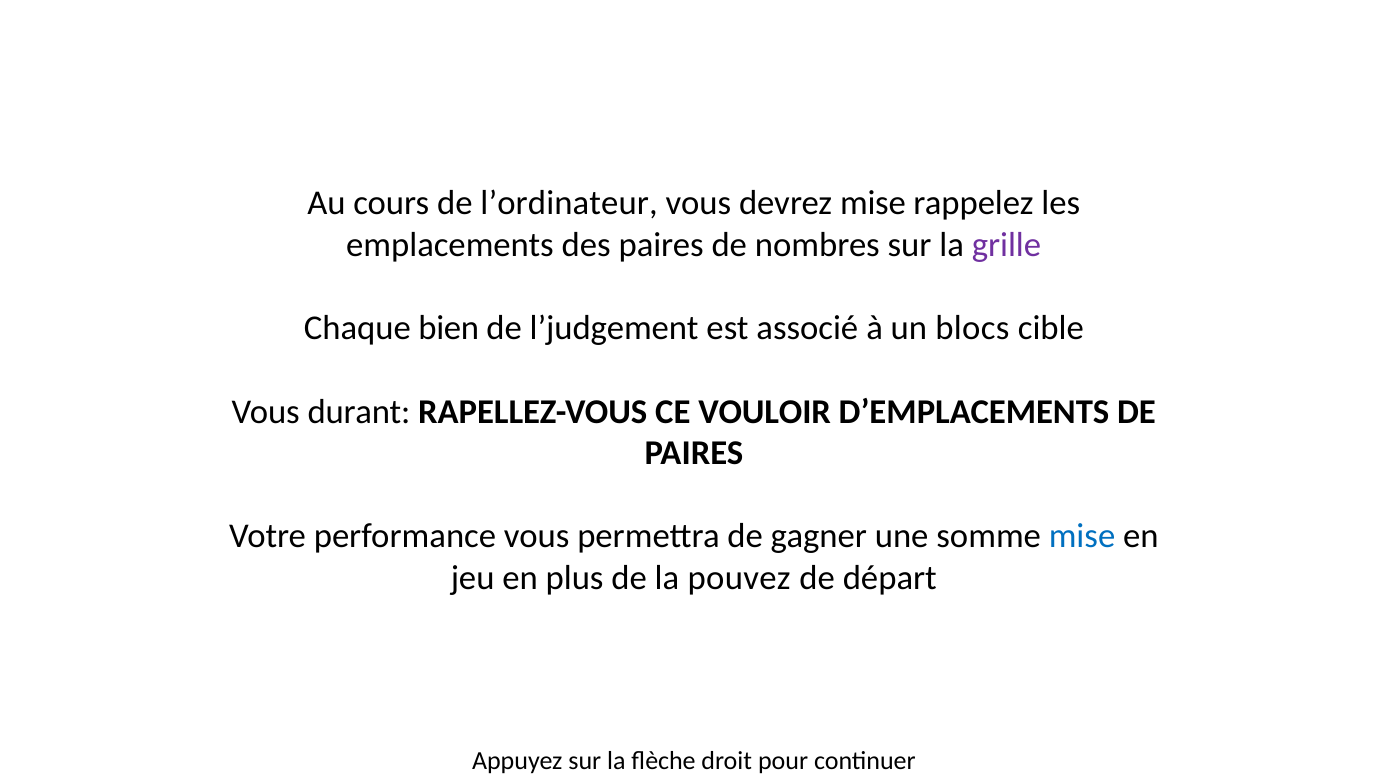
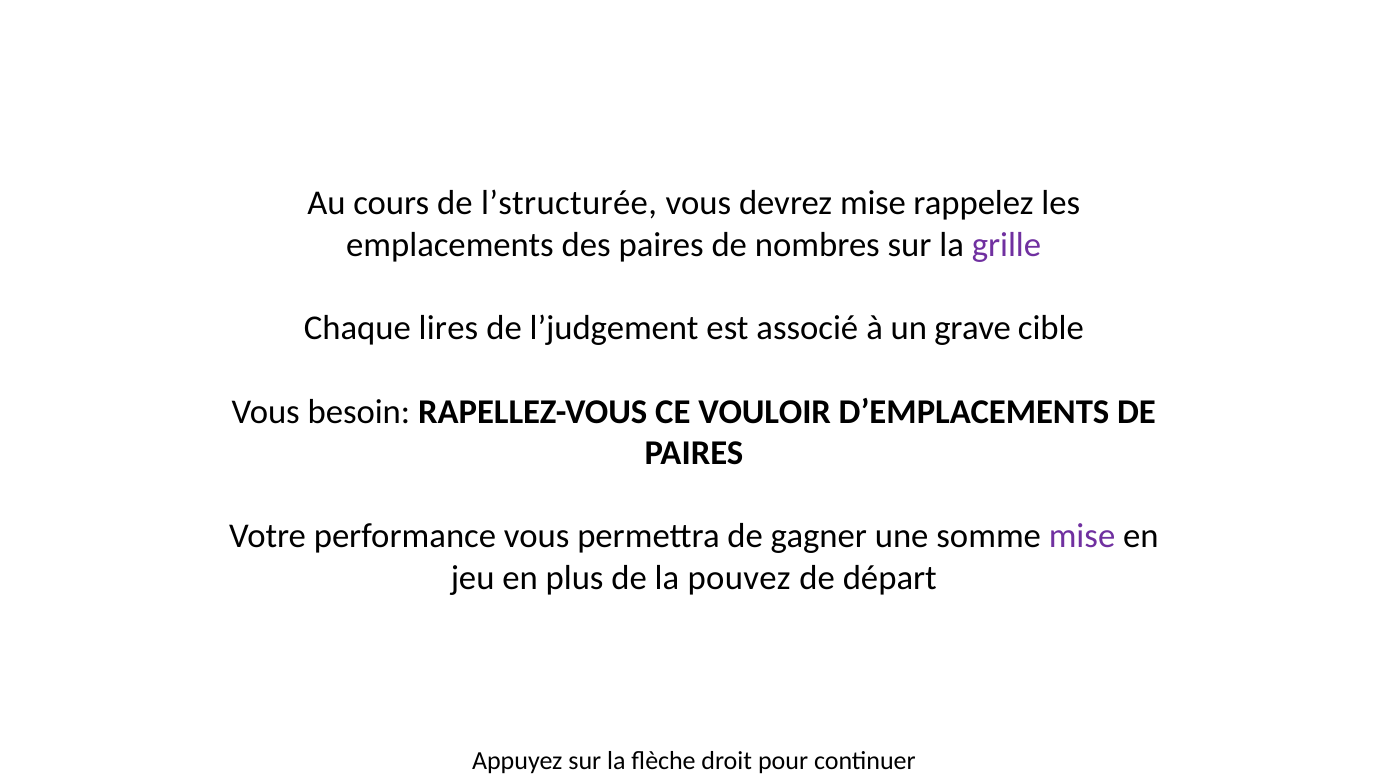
l’ordinateur: l’ordinateur -> l’structurée
bien: bien -> lires
blocs: blocs -> grave
durant: durant -> besoin
mise at (1082, 536) colour: blue -> purple
